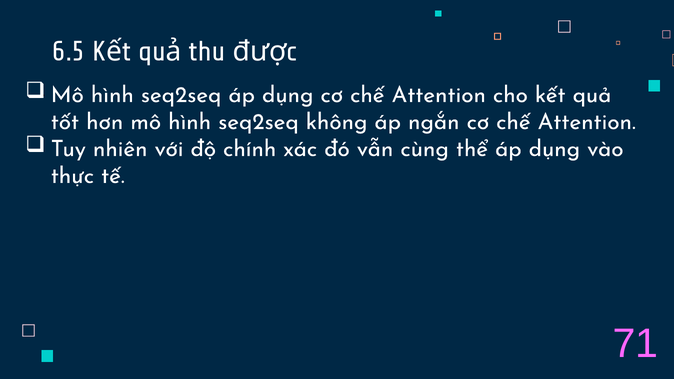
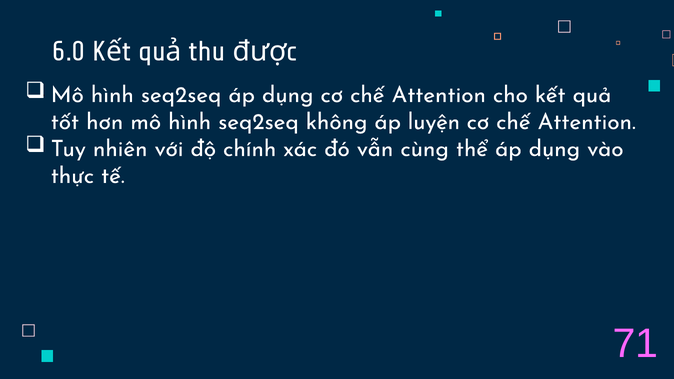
6.5: 6.5 -> 6.0
ngắn: ngắn -> luyện
